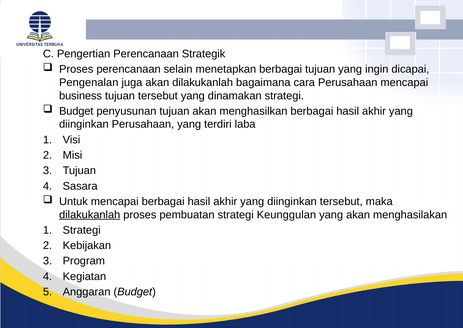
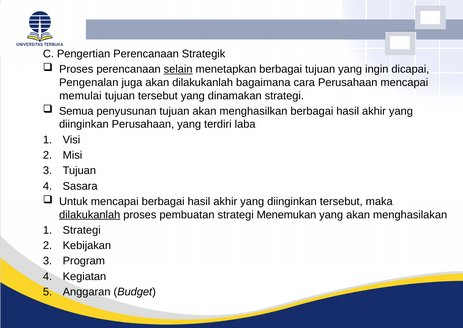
selain underline: none -> present
business: business -> memulai
Budget at (76, 111): Budget -> Semua
Keunggulan: Keunggulan -> Menemukan
